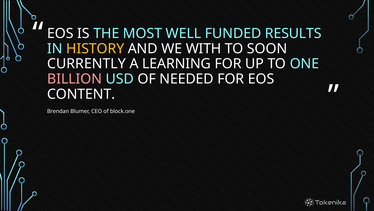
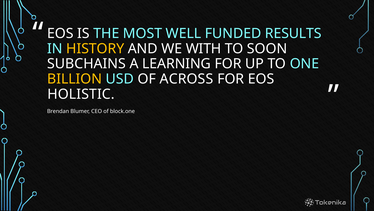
CURRENTLY: CURRENTLY -> SUBCHAINS
BILLION colour: pink -> yellow
NEEDED: NEEDED -> ACROSS
CONTENT: CONTENT -> HOLISTIC
